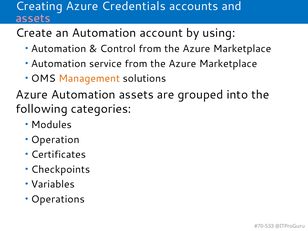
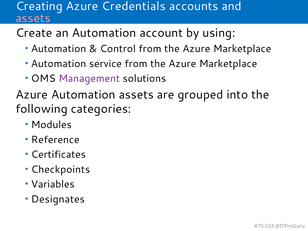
Management colour: orange -> purple
Operation: Operation -> Reference
Operations: Operations -> Designates
